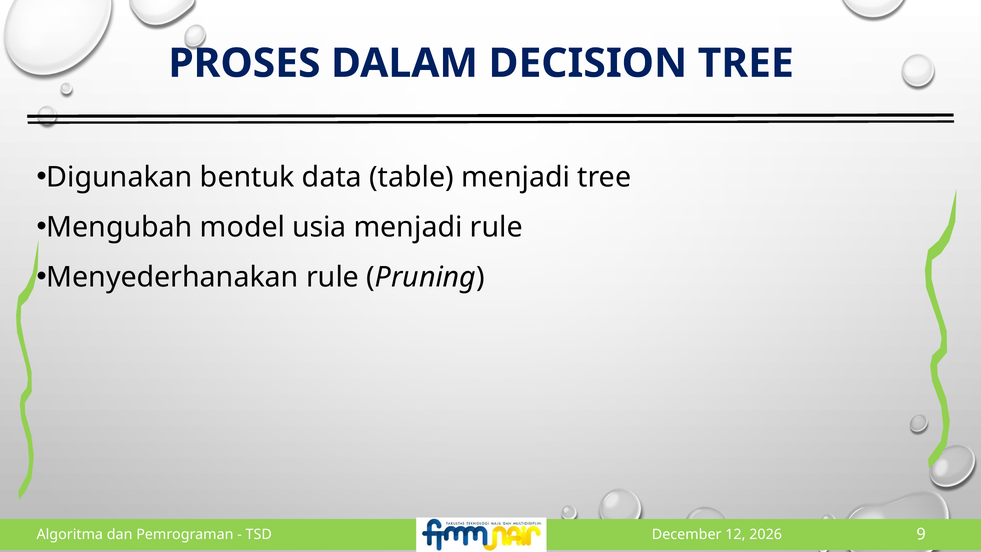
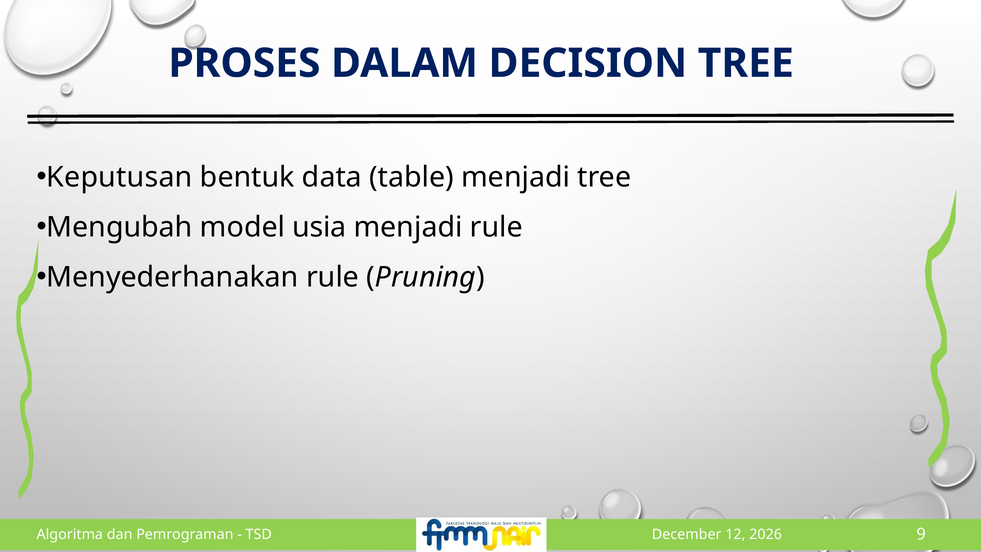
Digunakan: Digunakan -> Keputusan
